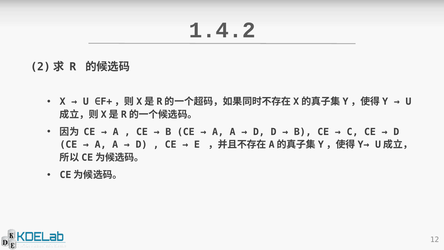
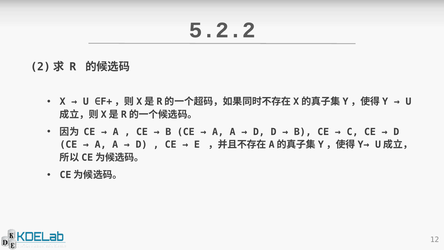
1.4.2: 1.4.2 -> 5.2.2
